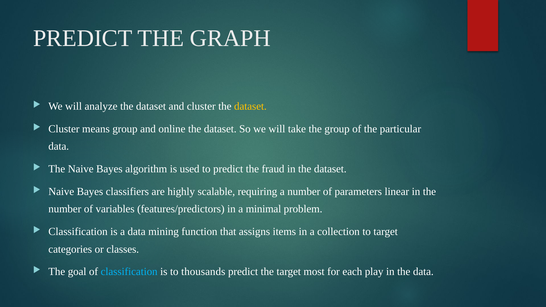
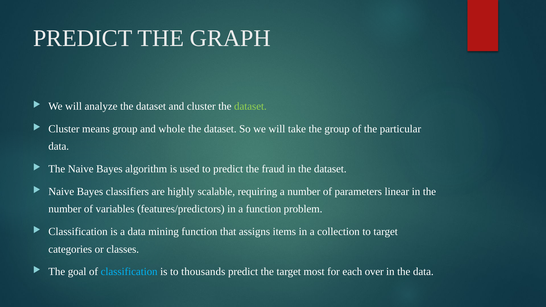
dataset at (250, 106) colour: yellow -> light green
online: online -> whole
a minimal: minimal -> function
play: play -> over
